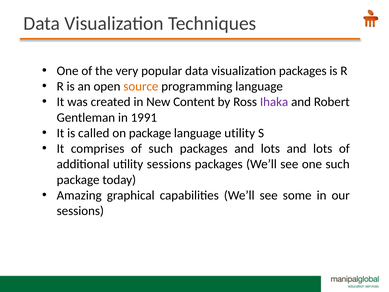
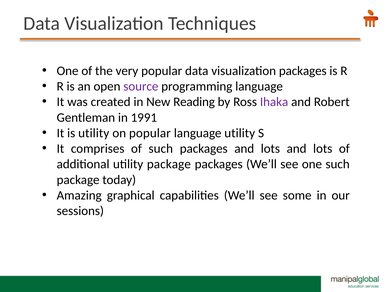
source colour: orange -> purple
Content: Content -> Reading
is called: called -> utility
on package: package -> popular
utility sessions: sessions -> package
